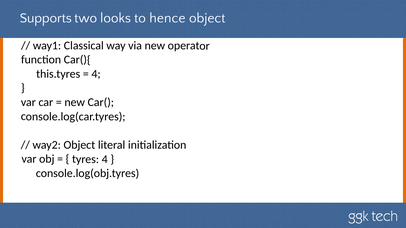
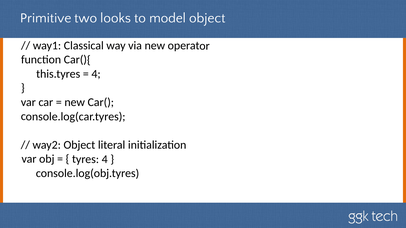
Supports: Supports -> Primitive
hence: hence -> model
